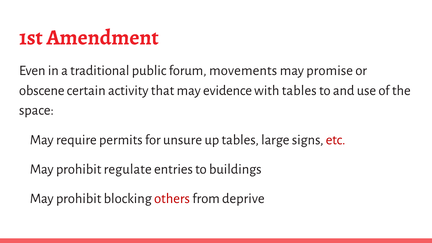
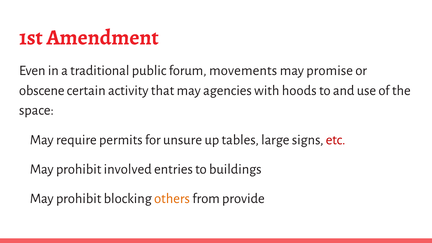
evidence: evidence -> agencies
with tables: tables -> hoods
regulate: regulate -> involved
others colour: red -> orange
deprive: deprive -> provide
